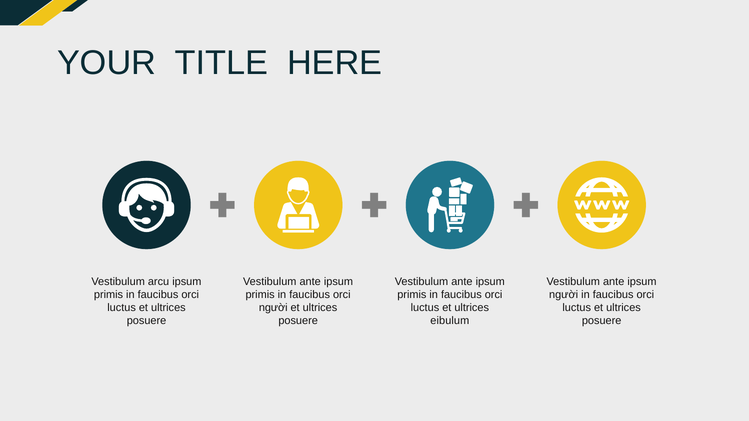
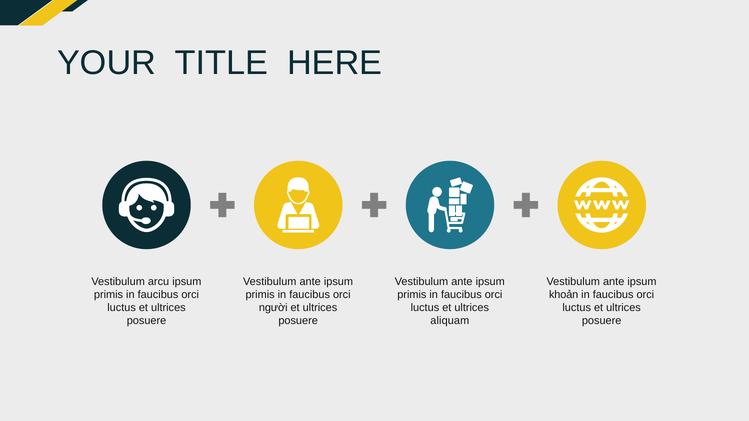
người at (564, 295): người -> khoản
eibulum: eibulum -> aliquam
